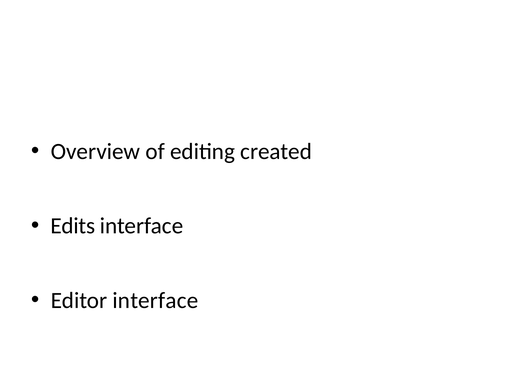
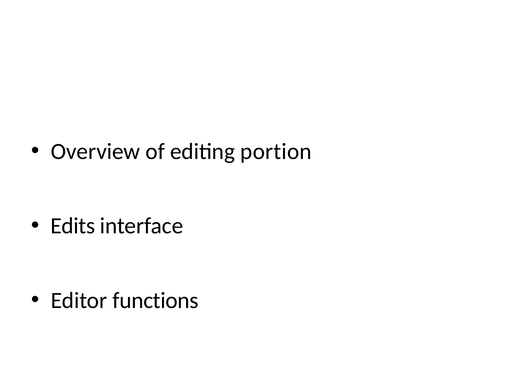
created: created -> portion
Editor interface: interface -> functions
